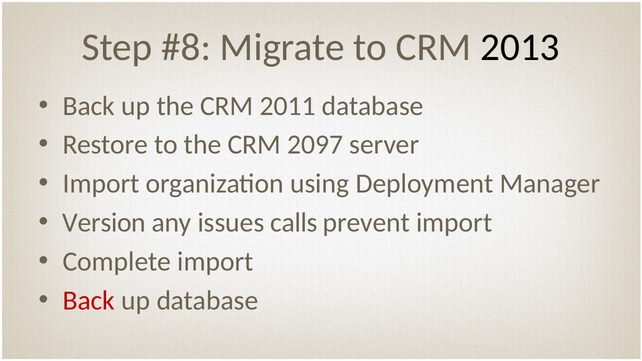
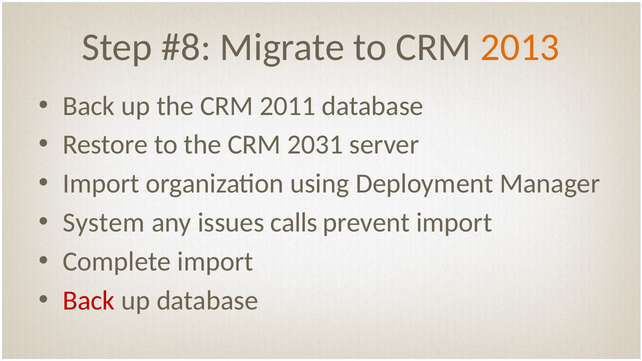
2013 colour: black -> orange
2097: 2097 -> 2031
Version: Version -> System
